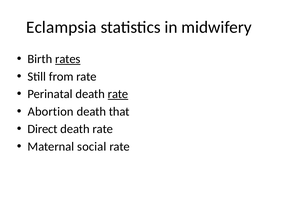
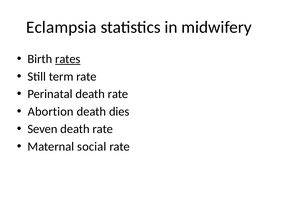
from: from -> term
rate at (118, 94) underline: present -> none
that: that -> dies
Direct: Direct -> Seven
